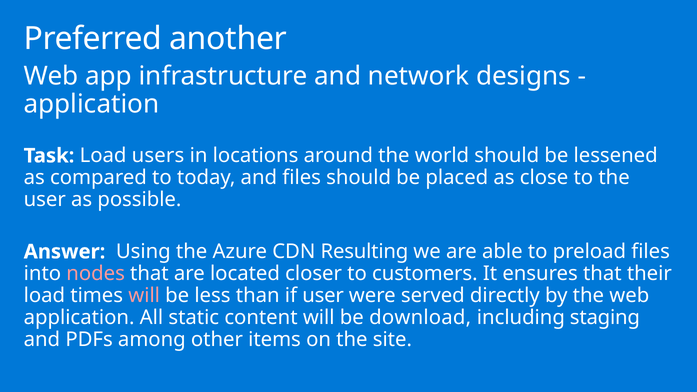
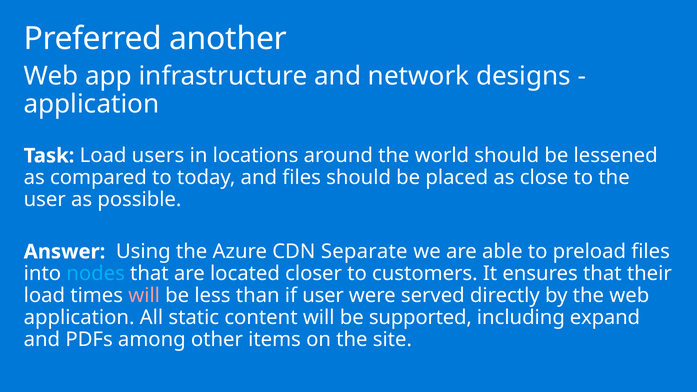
Resulting: Resulting -> Separate
nodes colour: pink -> light blue
download: download -> supported
staging: staging -> expand
